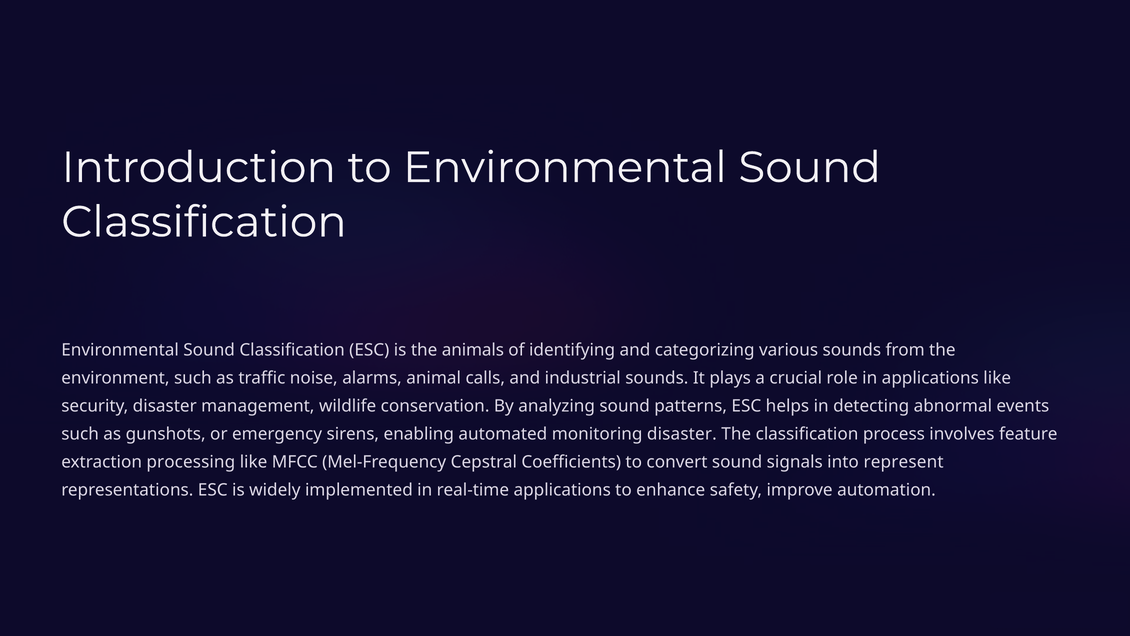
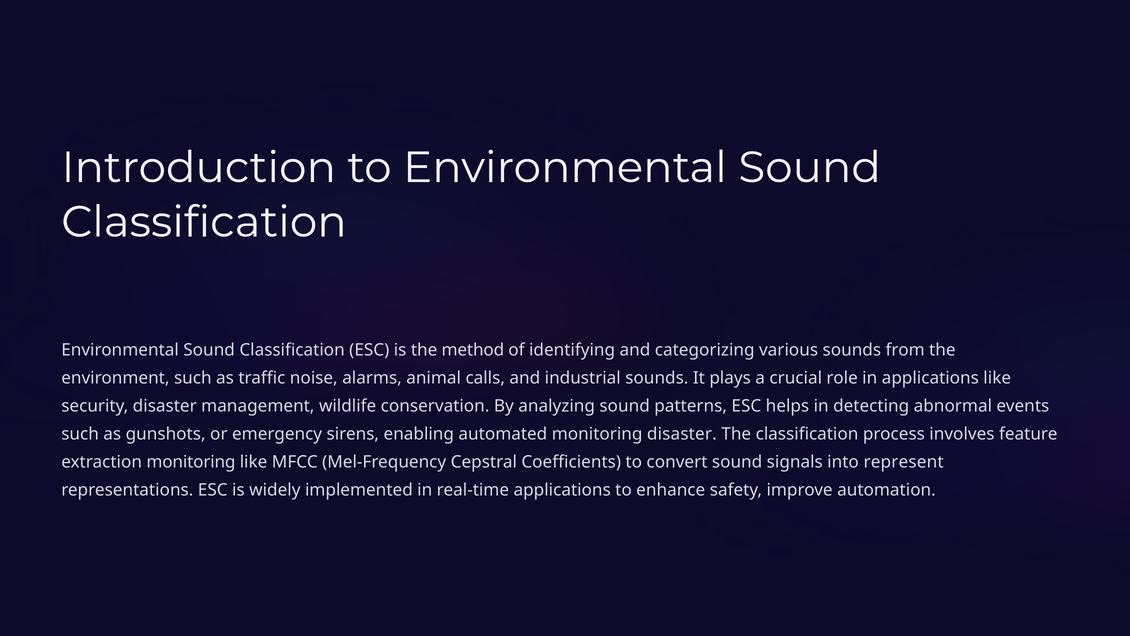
animals: animals -> method
extraction processing: processing -> monitoring
